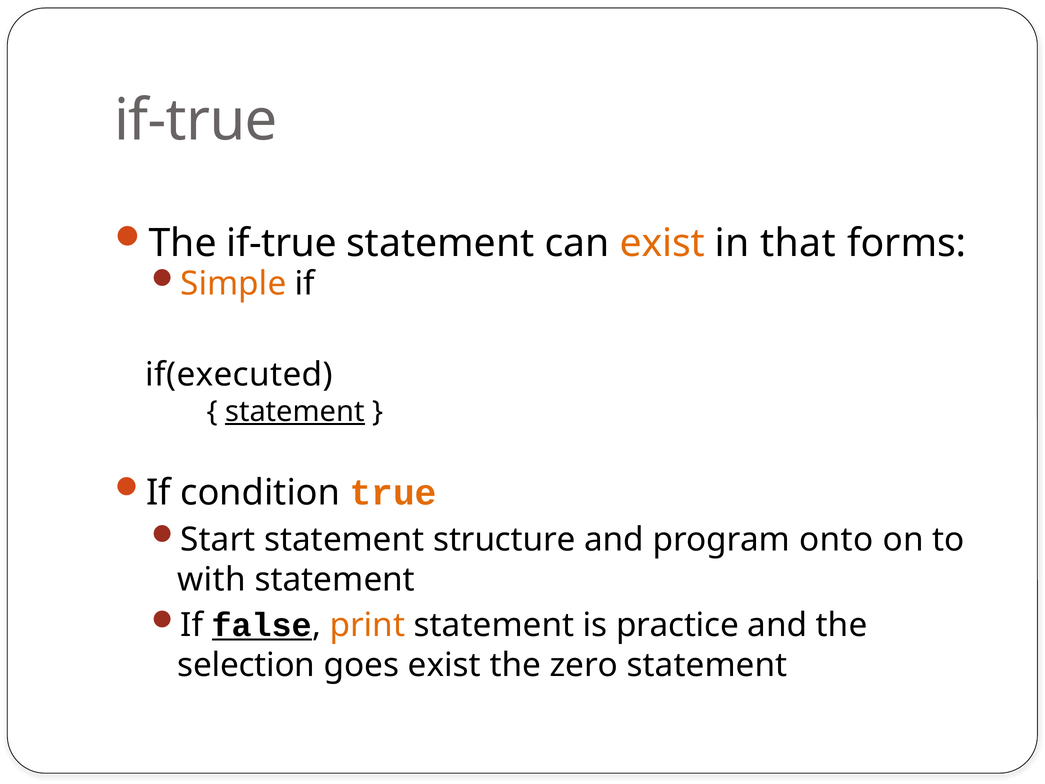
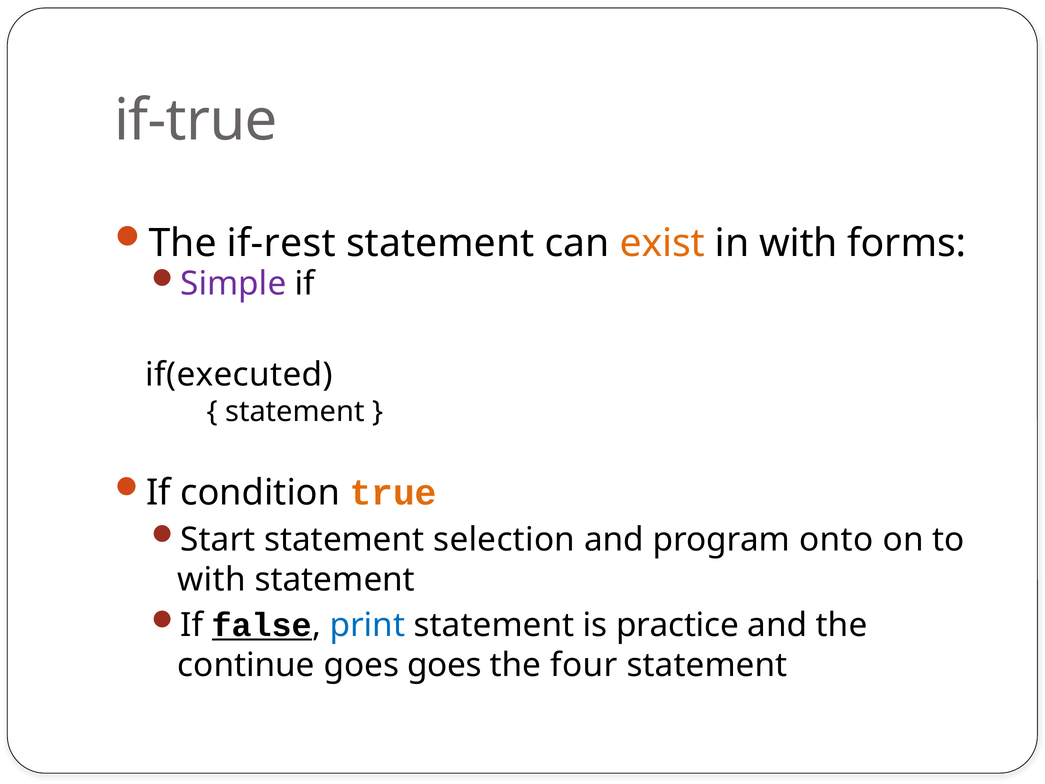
The if-true: if-true -> if-rest
in that: that -> with
Simple colour: orange -> purple
statement at (295, 411) underline: present -> none
structure: structure -> selection
print colour: orange -> blue
selection: selection -> continue
goes exist: exist -> goes
zero: zero -> four
